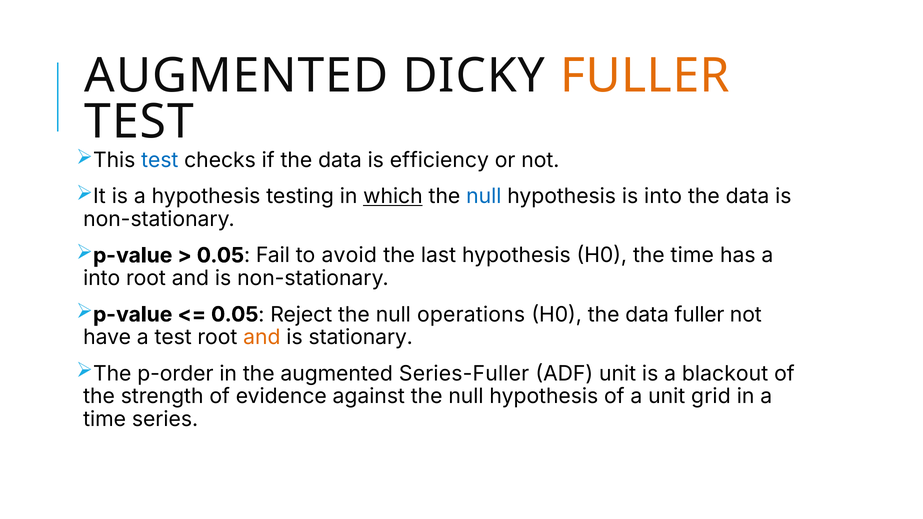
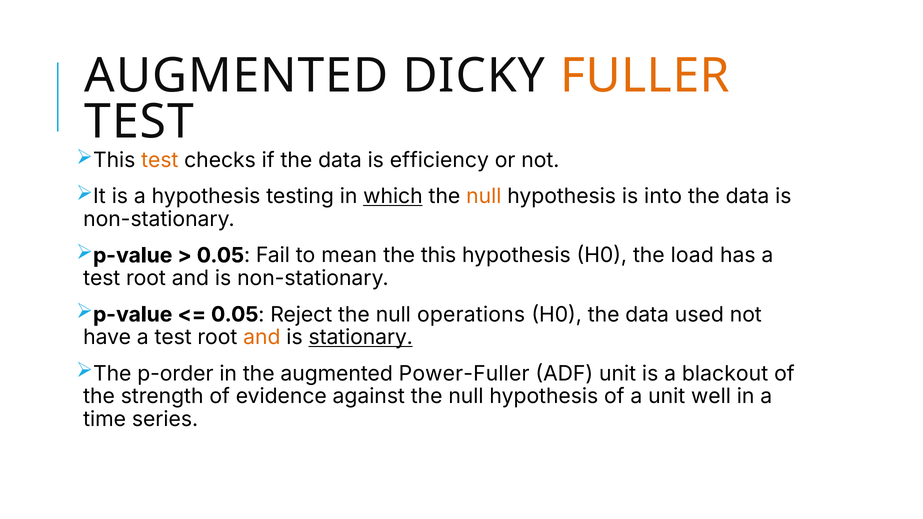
test at (160, 160) colour: blue -> orange
null at (484, 196) colour: blue -> orange
avoid: avoid -> mean
the last: last -> this
the time: time -> load
into at (102, 278): into -> test
data fuller: fuller -> used
stationary underline: none -> present
Series-Fuller: Series-Fuller -> Power-Fuller
grid: grid -> well
